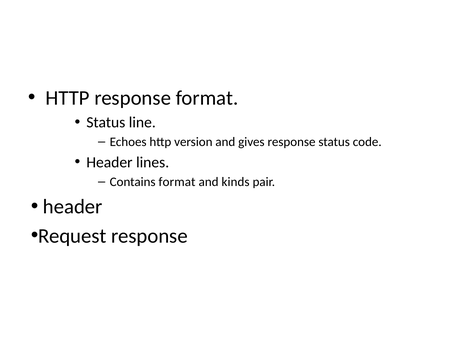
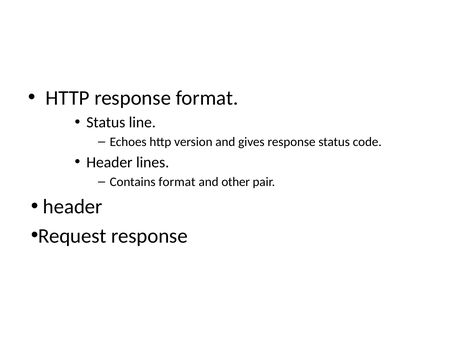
kinds: kinds -> other
